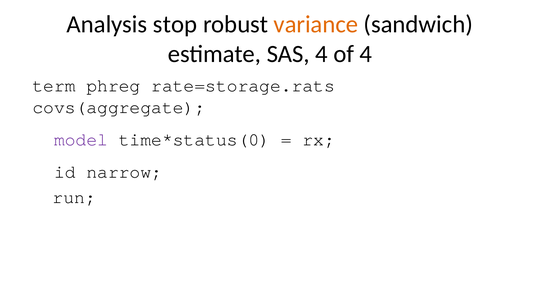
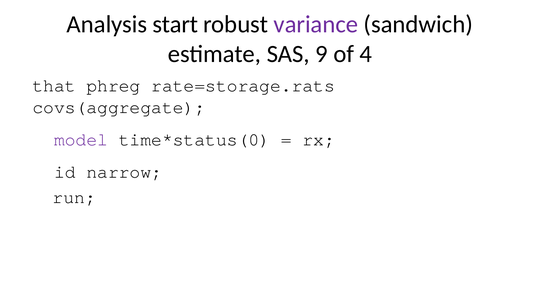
stop: stop -> start
variance colour: orange -> purple
SAS 4: 4 -> 9
term: term -> that
